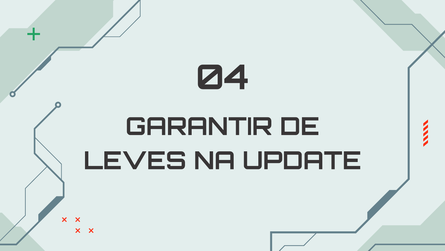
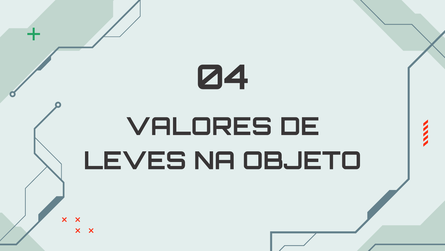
GARANTIR: GARANTIR -> VALORES
UPDATE: UPDATE -> OBJETO
